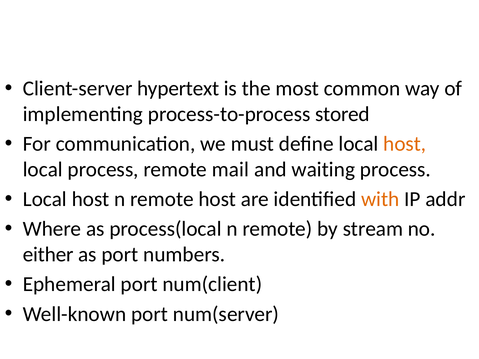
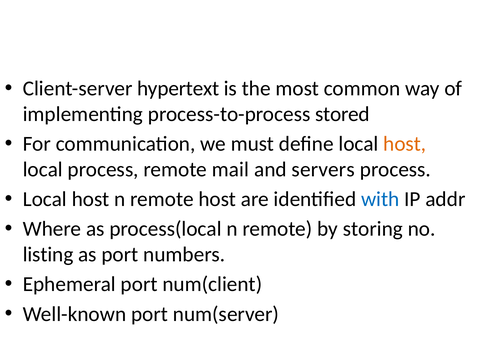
waiting: waiting -> servers
with colour: orange -> blue
stream: stream -> storing
either: either -> listing
